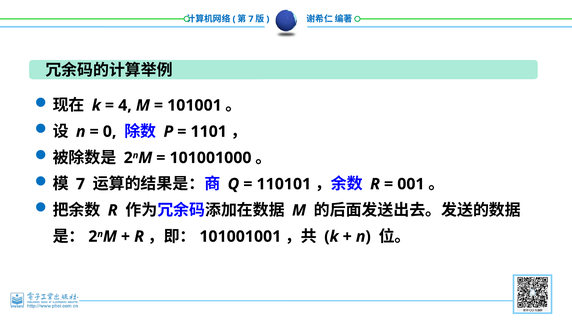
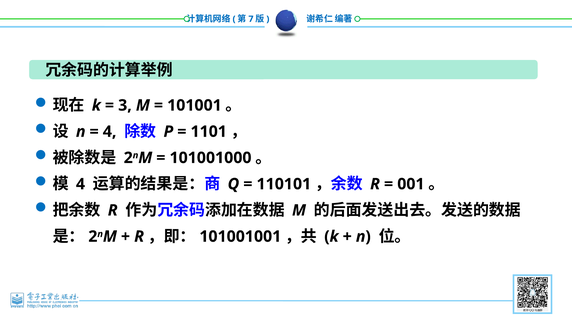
4: 4 -> 3
0 at (110, 131): 0 -> 4
7 at (80, 184): 7 -> 4
